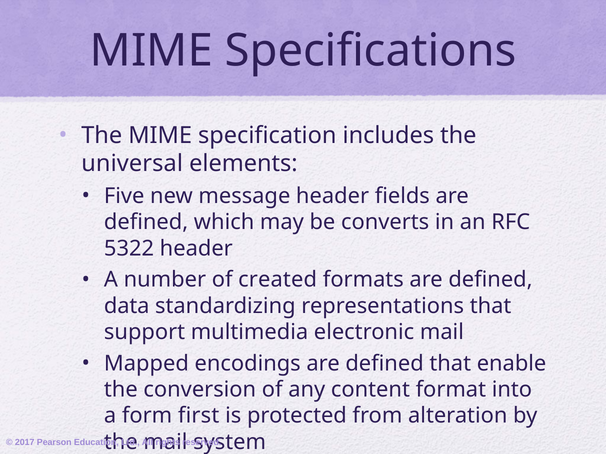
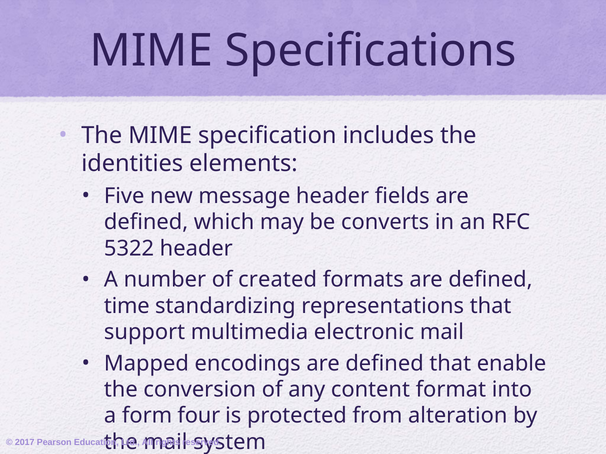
universal: universal -> identities
data: data -> time
first: first -> four
